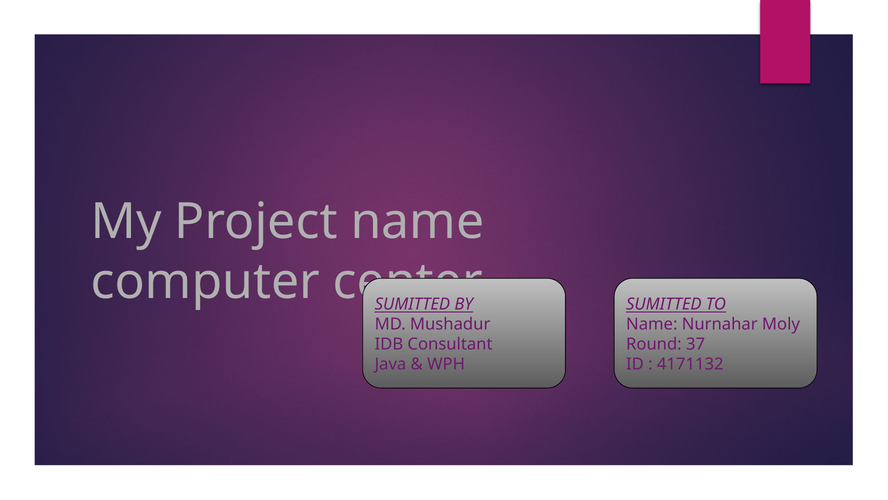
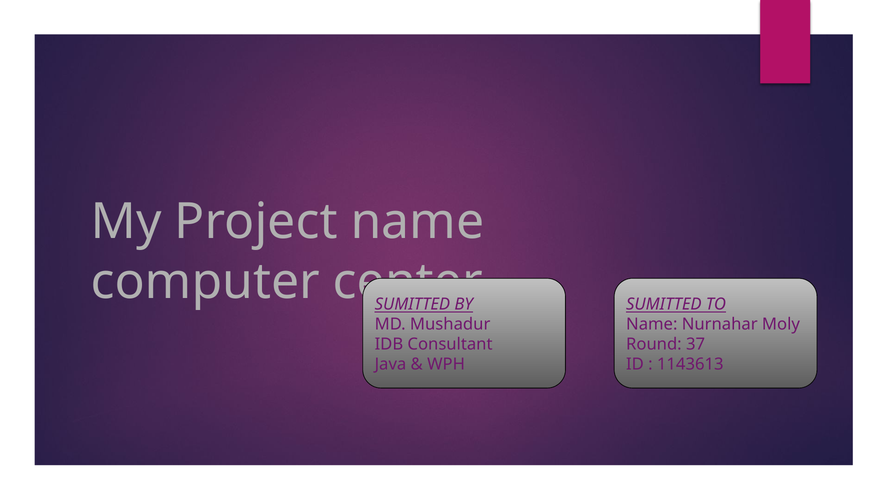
4171132: 4171132 -> 1143613
